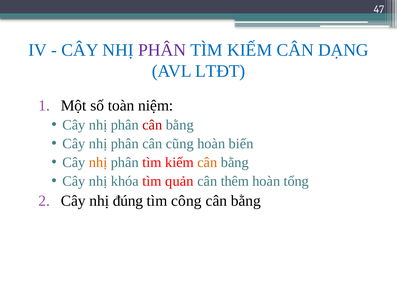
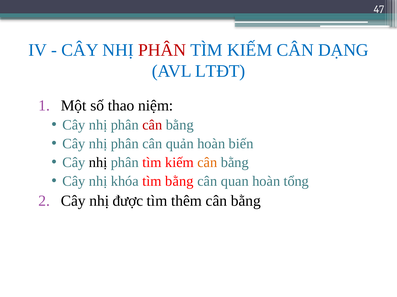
PHÂN at (162, 50) colour: purple -> red
toàn: toàn -> thao
cũng: cũng -> quản
nhị at (98, 163) colour: orange -> black
tìm quản: quản -> bằng
thêm: thêm -> quan
đúng: đúng -> được
công: công -> thêm
